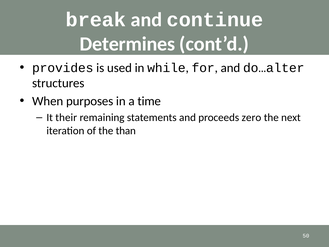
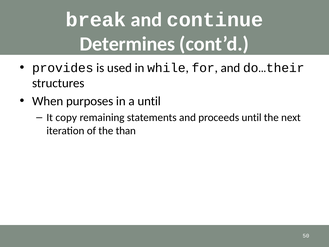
do…alter: do…alter -> do…their
a time: time -> until
their: their -> copy
proceeds zero: zero -> until
